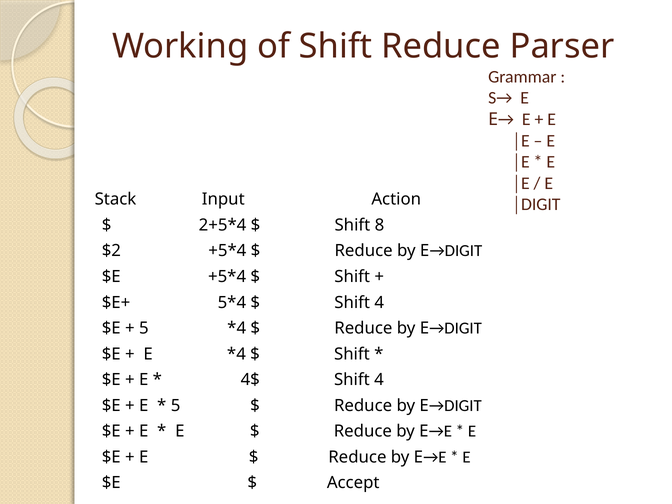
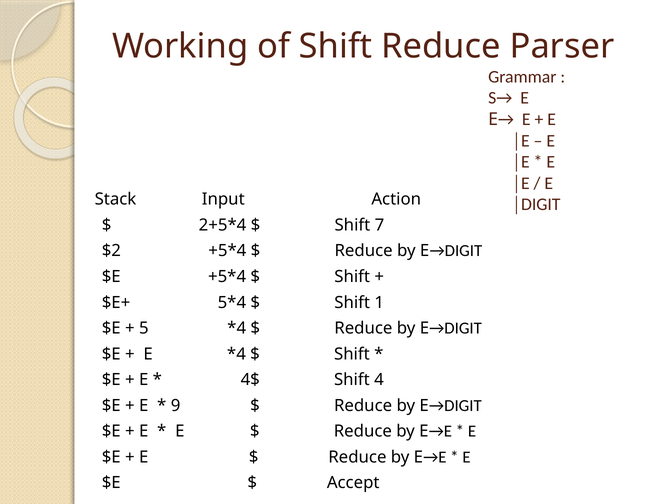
8: 8 -> 7
4 at (379, 302): 4 -> 1
5 at (176, 406): 5 -> 9
